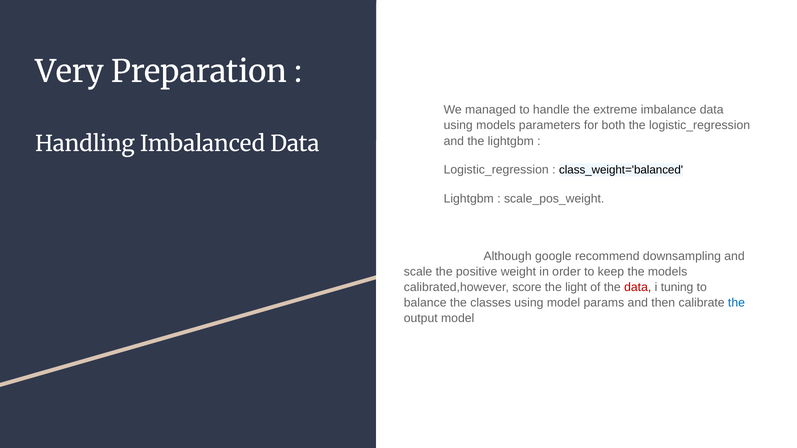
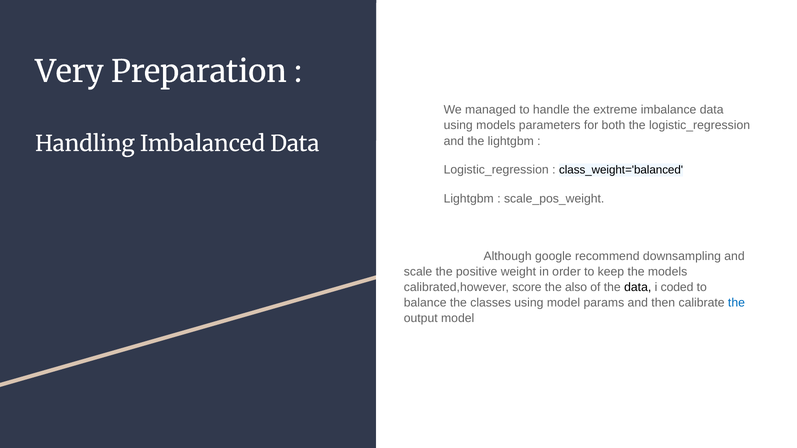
light: light -> also
data at (638, 288) colour: red -> black
tuning: tuning -> coded
